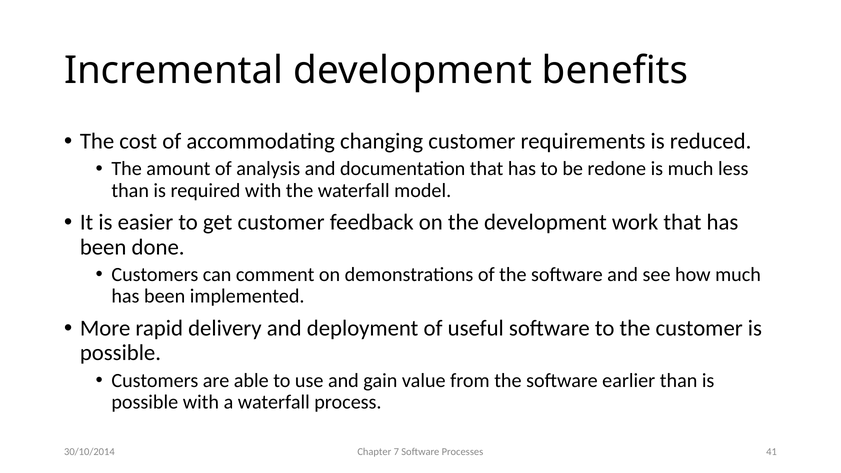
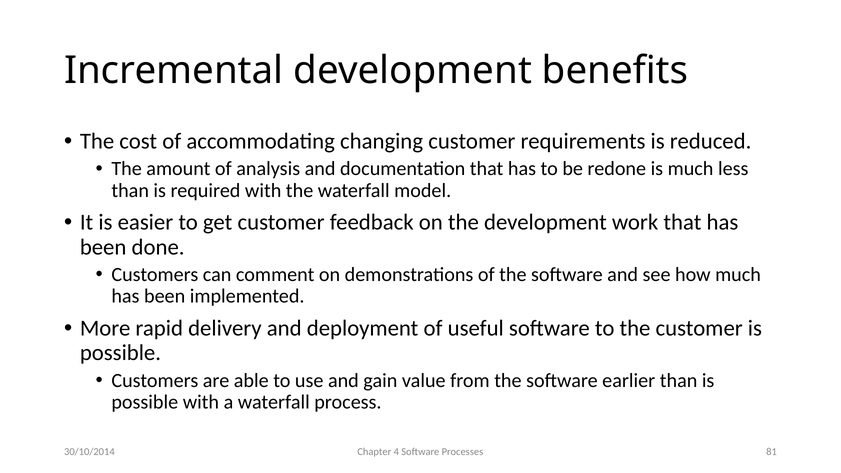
7: 7 -> 4
41: 41 -> 81
